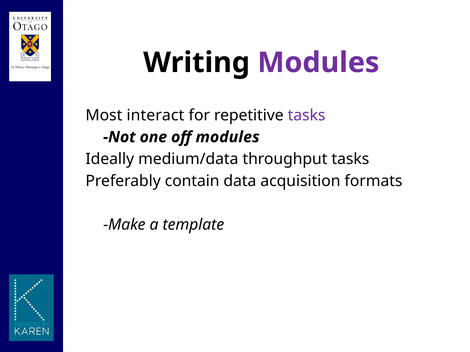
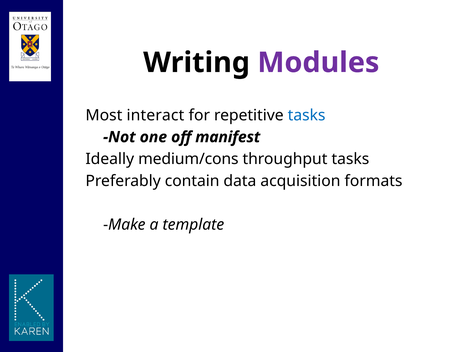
tasks at (307, 115) colour: purple -> blue
off modules: modules -> manifest
medium/data: medium/data -> medium/cons
